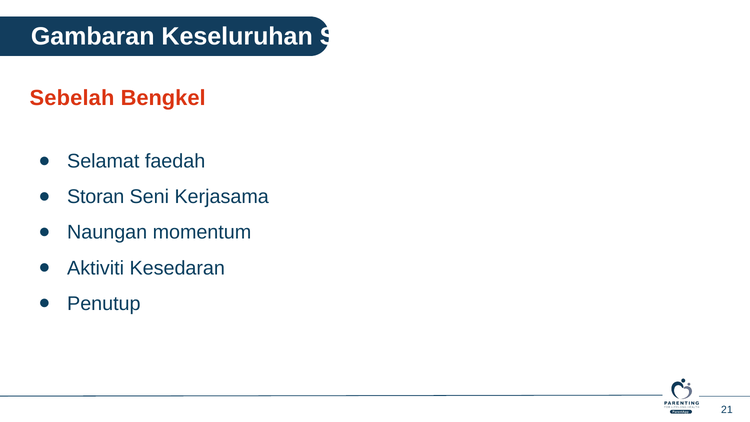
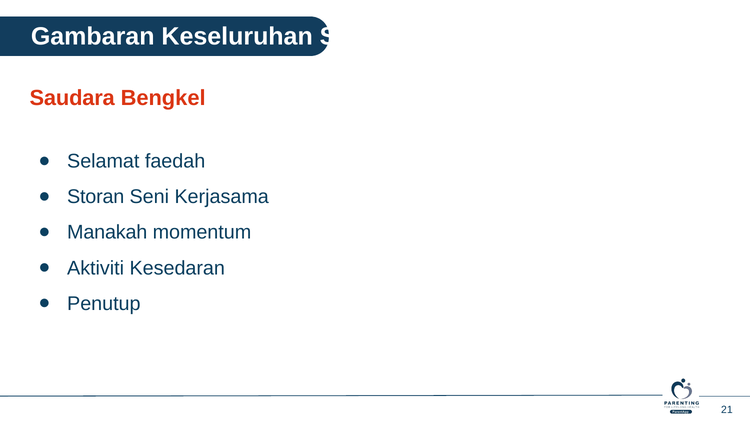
Sebelah: Sebelah -> Saudara
Naungan: Naungan -> Manakah
